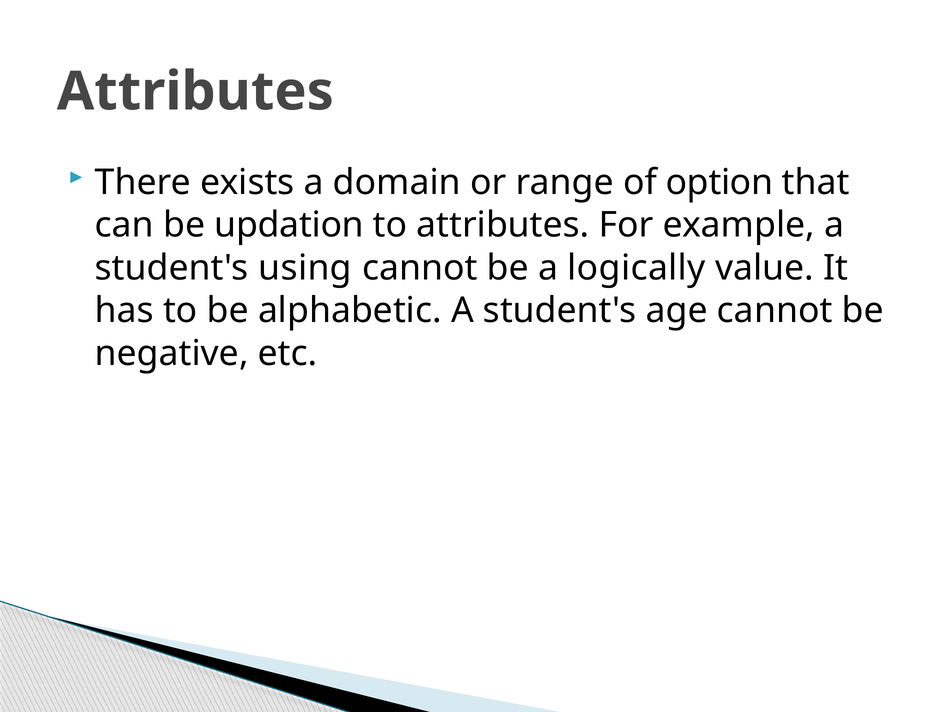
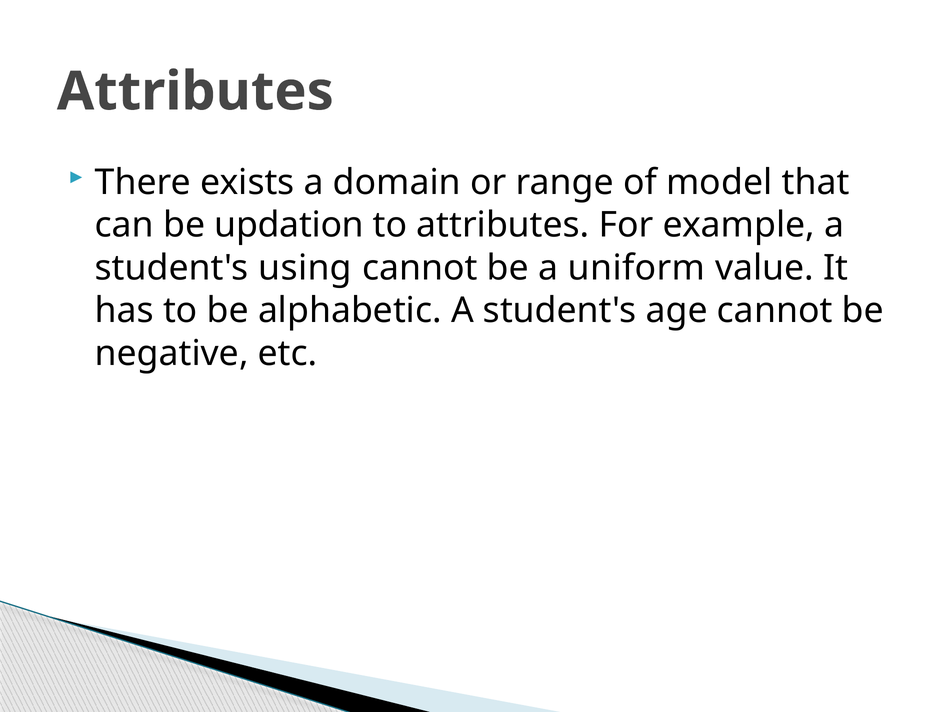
option: option -> model
logically: logically -> uniform
